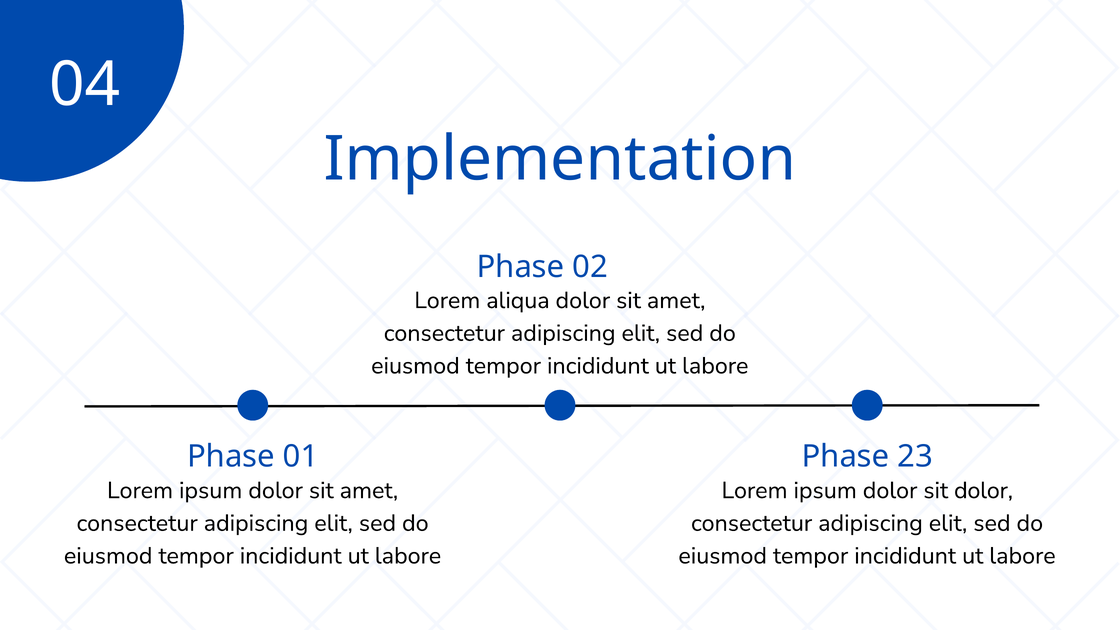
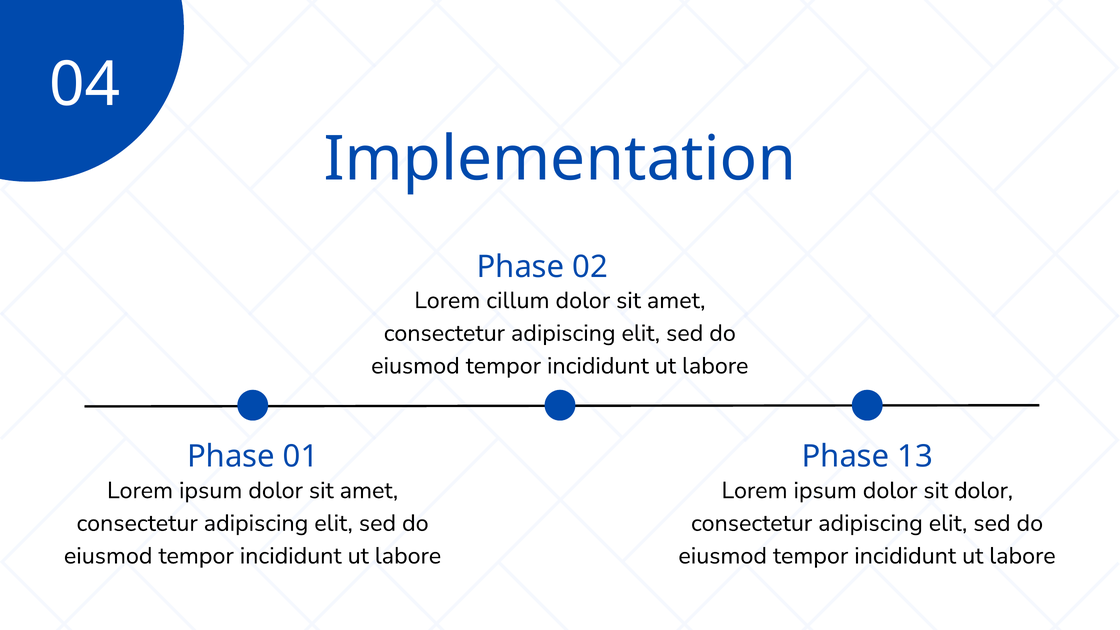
aliqua: aliqua -> cillum
23: 23 -> 13
